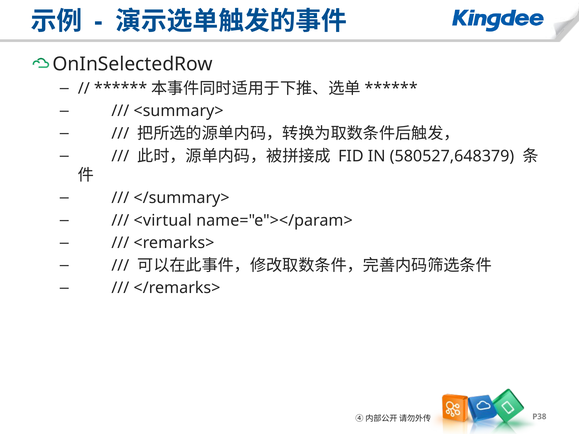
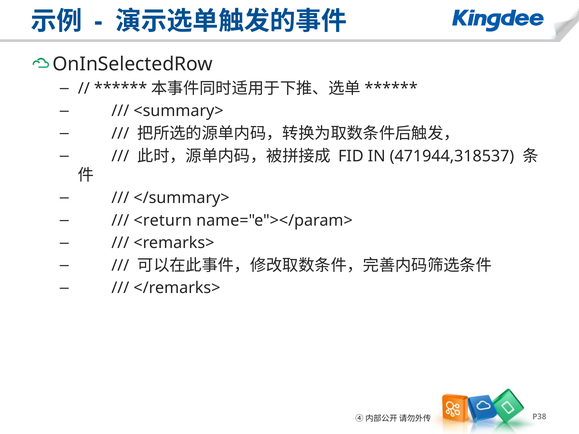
580527,648379: 580527,648379 -> 471944,318537
<virtual: <virtual -> <return
